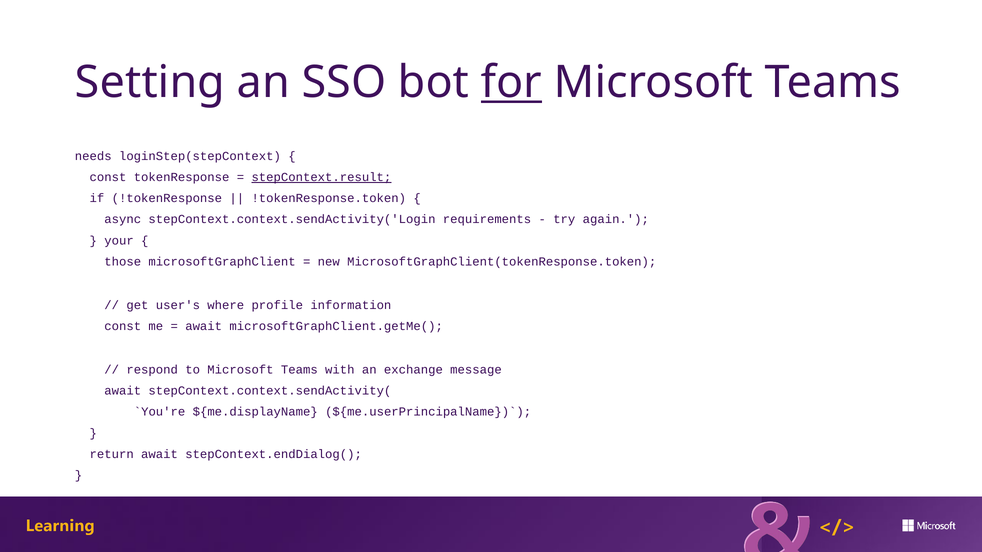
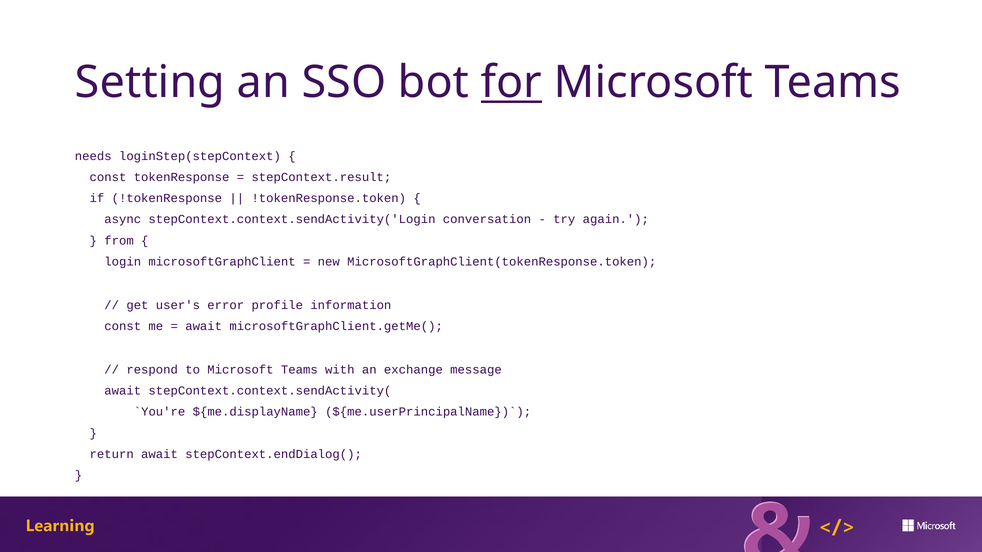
stepContext.result underline: present -> none
requirements: requirements -> conversation
your: your -> from
those: those -> login
where: where -> error
